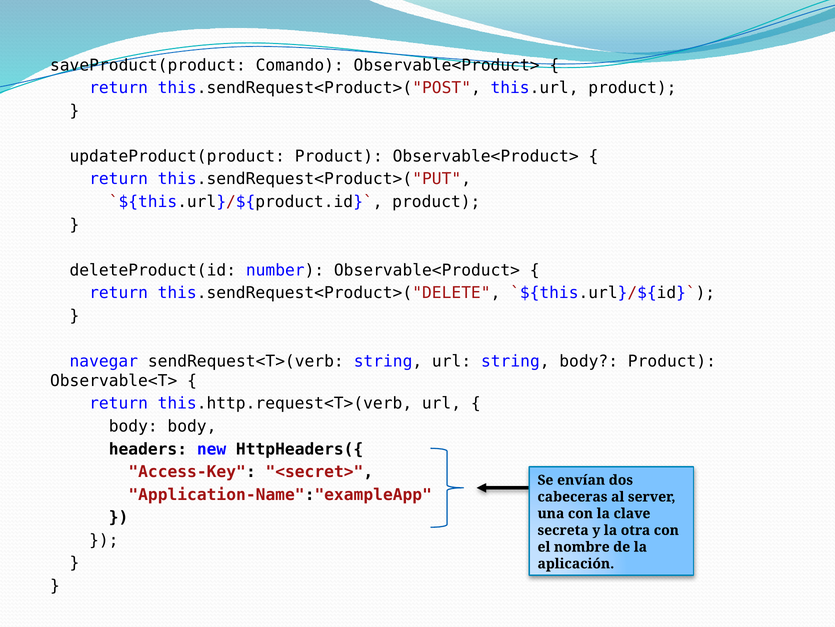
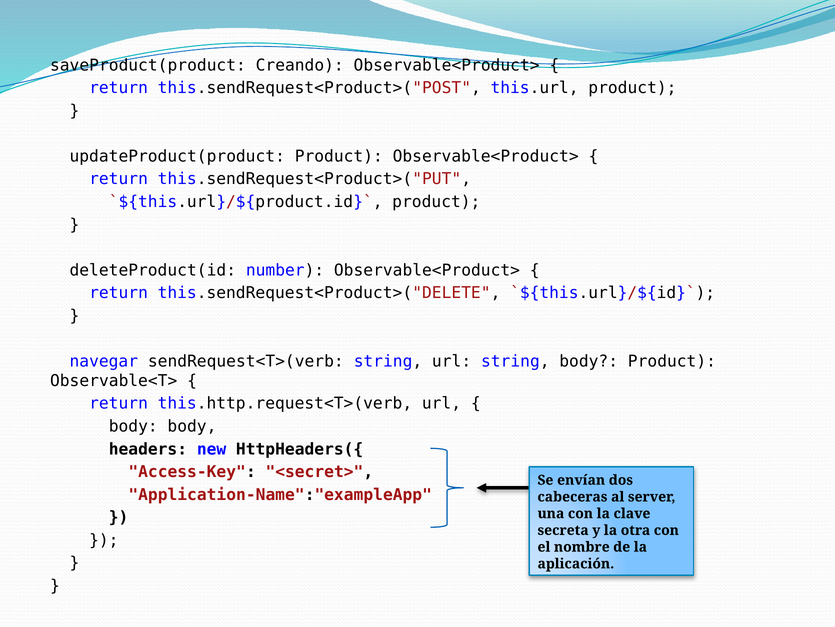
Comando: Comando -> Creando
